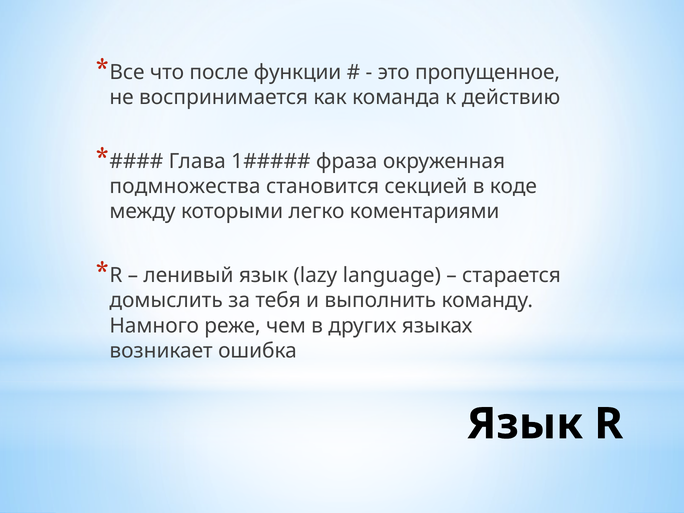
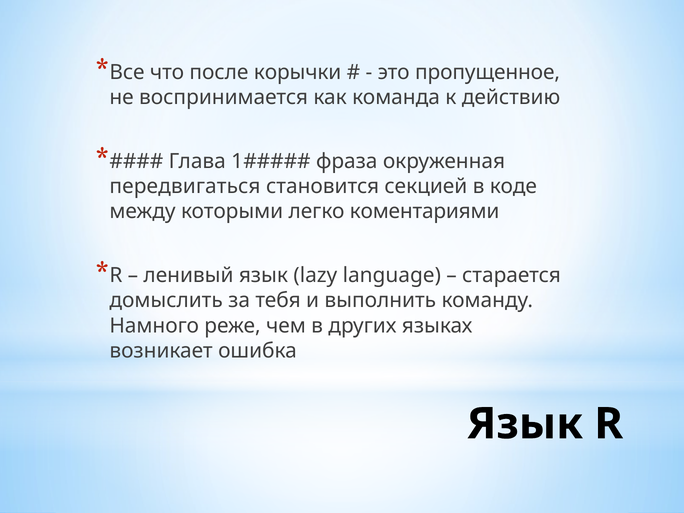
функции: функции -> корычки
подмножества: подмножества -> передвигаться
